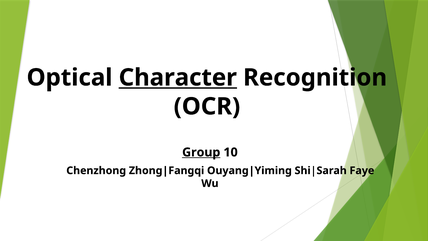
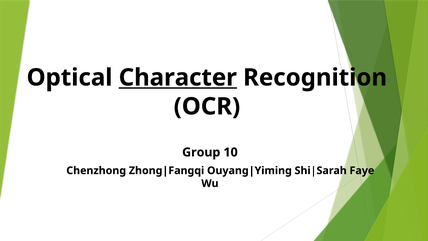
Group underline: present -> none
